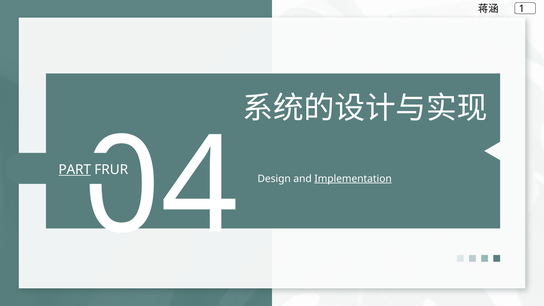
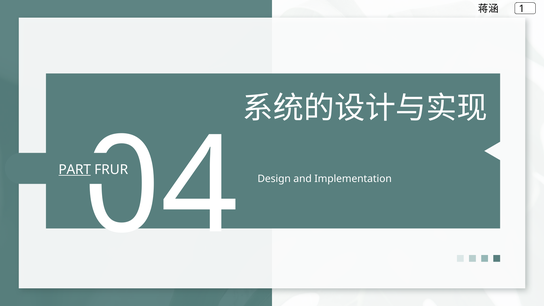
Implementation underline: present -> none
